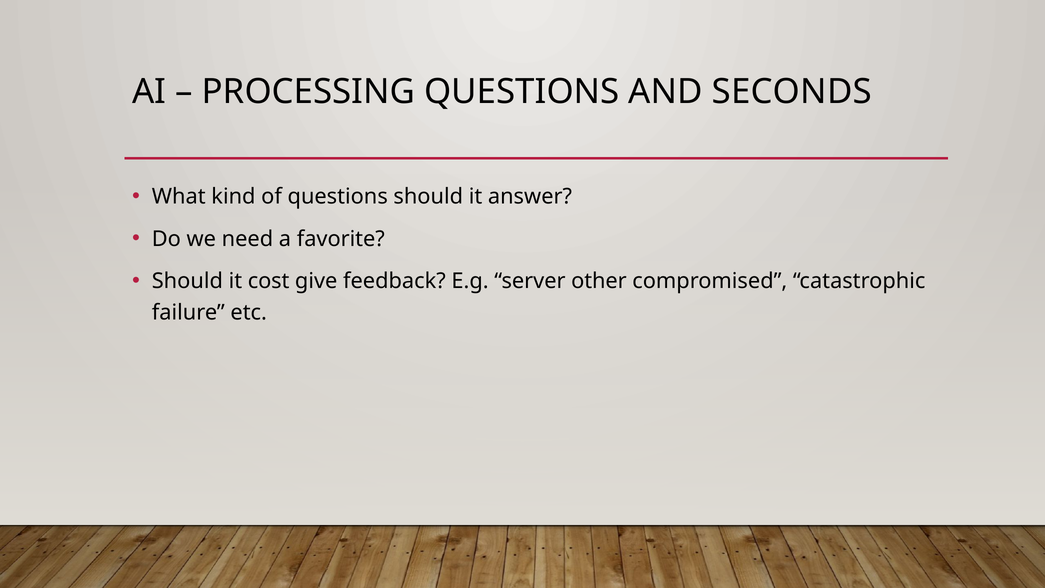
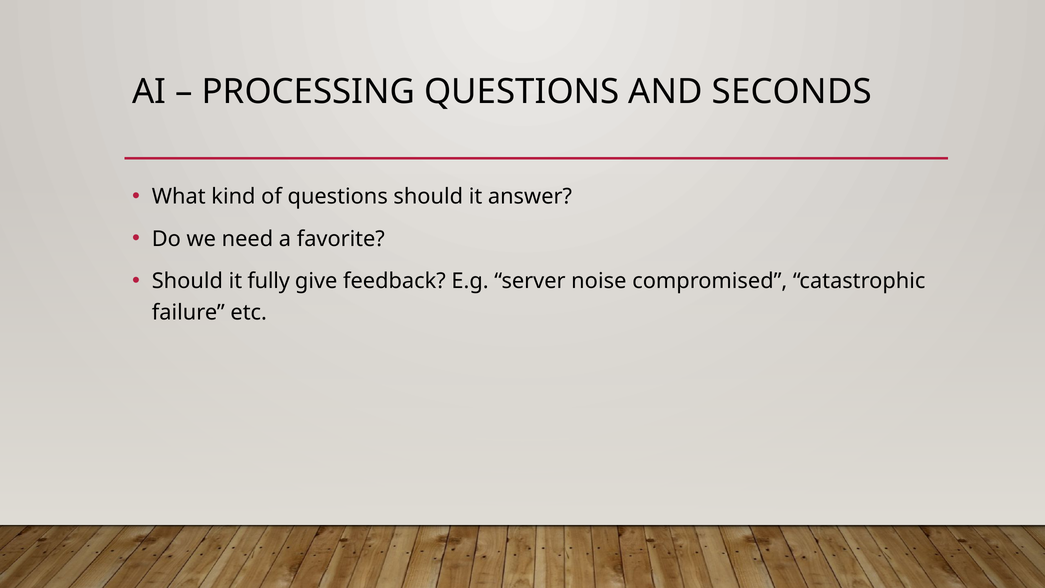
cost: cost -> fully
other: other -> noise
